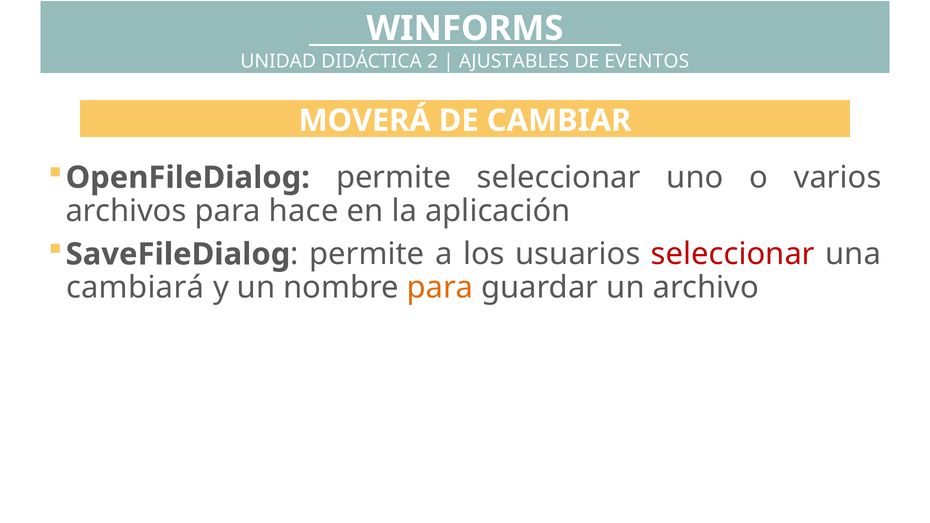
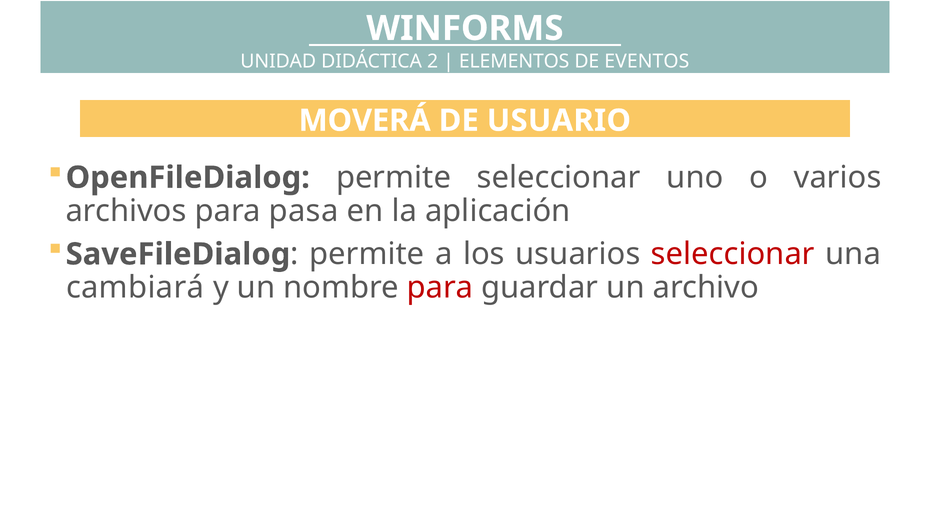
AJUSTABLES: AJUSTABLES -> ELEMENTOS
CAMBIAR: CAMBIAR -> USUARIO
hace: hace -> pasa
para at (440, 288) colour: orange -> red
